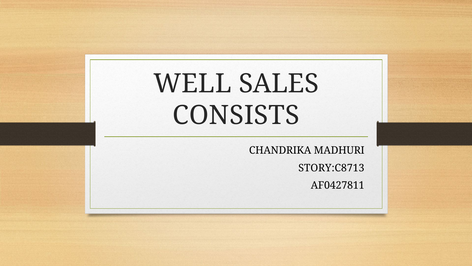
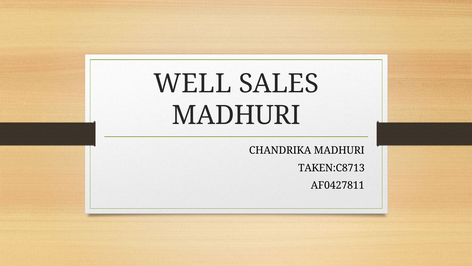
CONSISTS at (236, 115): CONSISTS -> MADHURI
STORY:C8713: STORY:C8713 -> TAKEN:C8713
